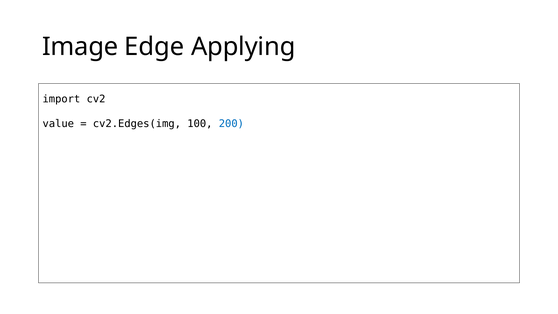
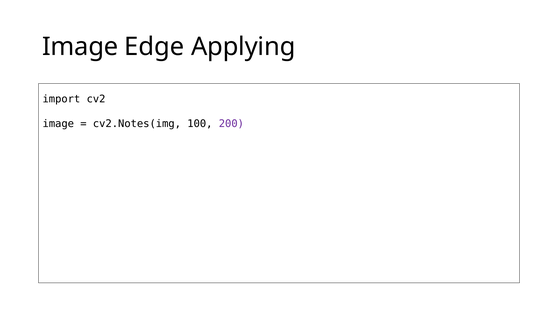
value at (58, 124): value -> image
cv2.Edges(img: cv2.Edges(img -> cv2.Notes(img
200 colour: blue -> purple
